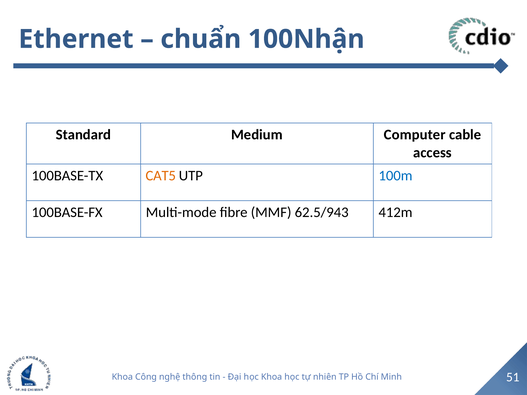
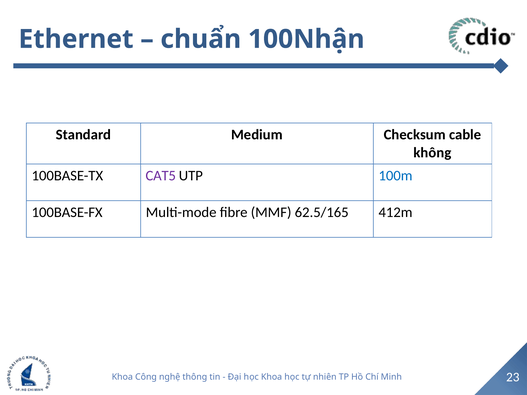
Computer: Computer -> Checksum
access: access -> không
CAT5 colour: orange -> purple
62.5/943: 62.5/943 -> 62.5/165
51: 51 -> 23
